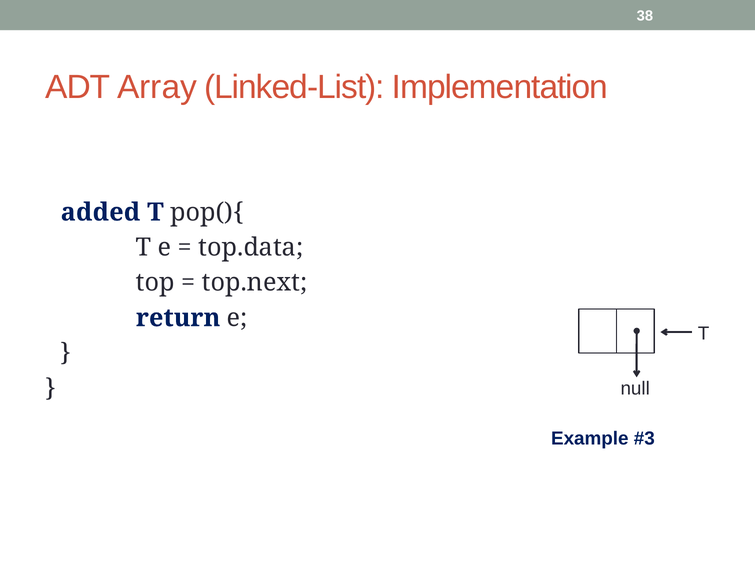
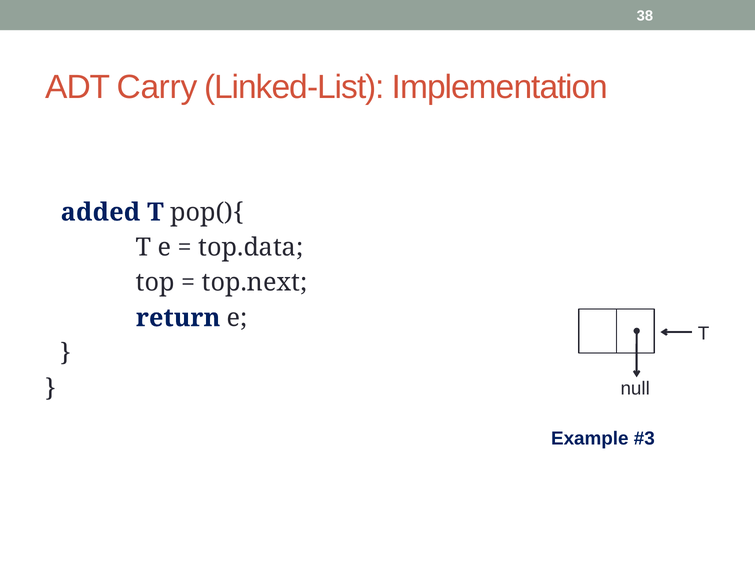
Array: Array -> Carry
